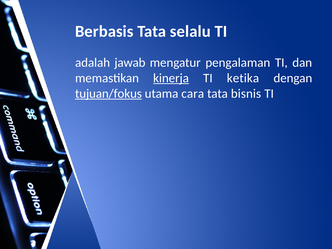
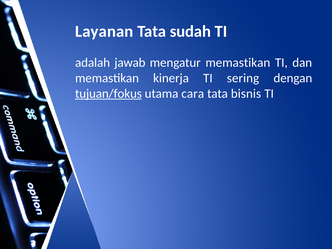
Berbasis: Berbasis -> Layanan
selalu: selalu -> sudah
mengatur pengalaman: pengalaman -> memastikan
kinerja underline: present -> none
ketika: ketika -> sering
